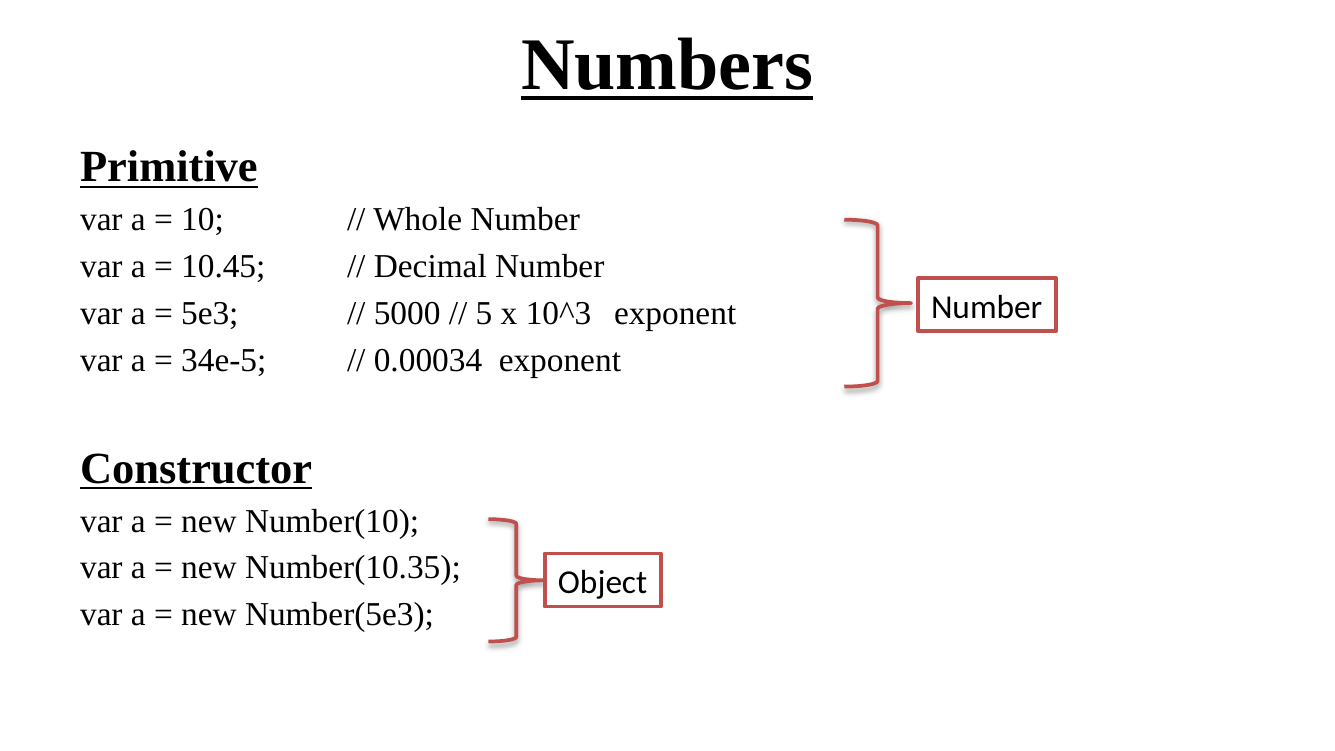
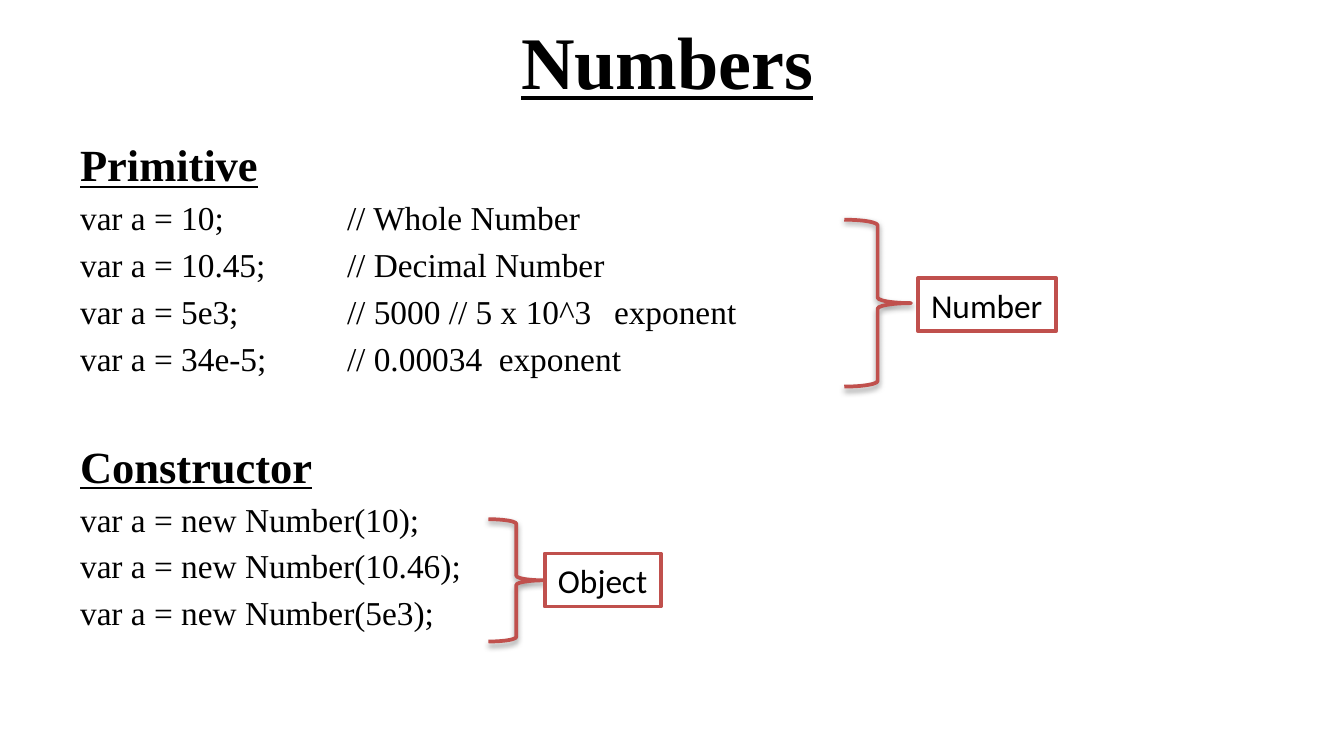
Number(10.35: Number(10.35 -> Number(10.46
